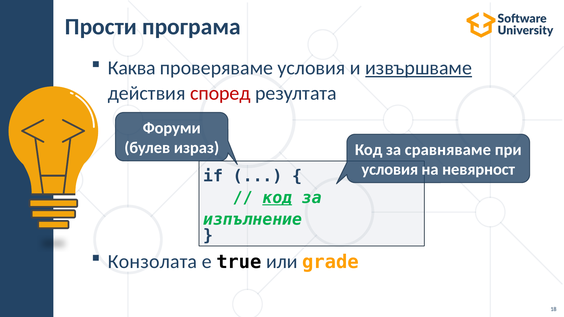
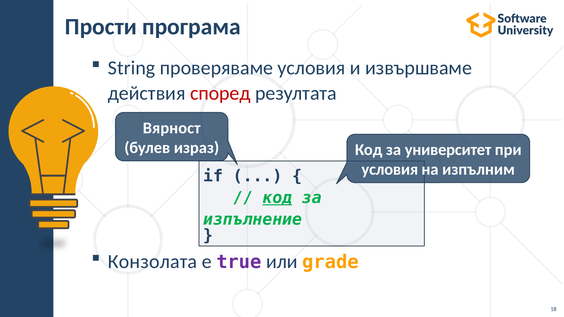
Каква: Каква -> String
извършваме underline: present -> none
Форуми: Форуми -> Вярност
сравняваме: сравняваме -> университет
невярност: невярност -> изпълним
true colour: black -> purple
